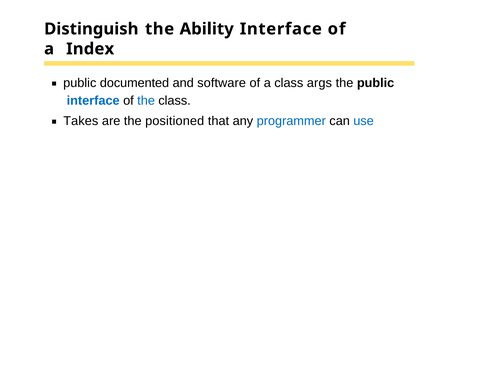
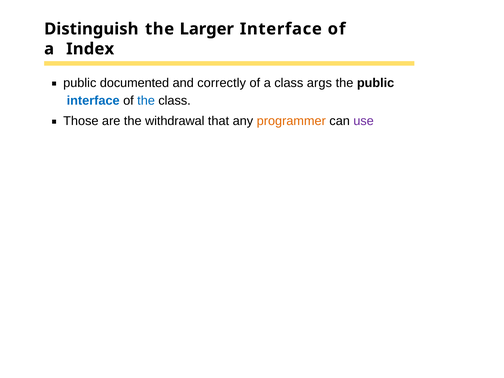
Ability: Ability -> Larger
software: software -> correctly
Takes: Takes -> Those
positioned: positioned -> withdrawal
programmer colour: blue -> orange
use colour: blue -> purple
